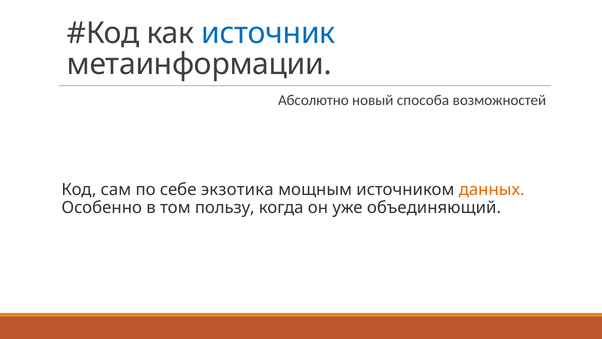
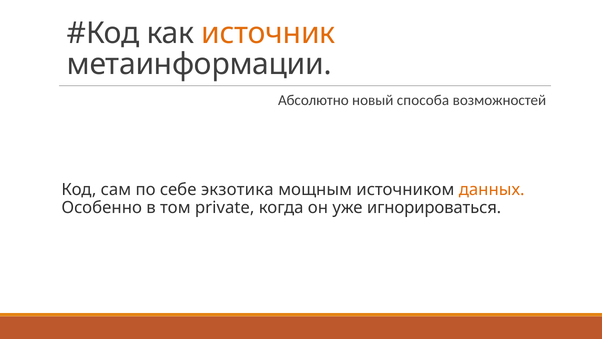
источник colour: blue -> orange
пользу: пользу -> private
объединяющий: объединяющий -> игнорироваться
